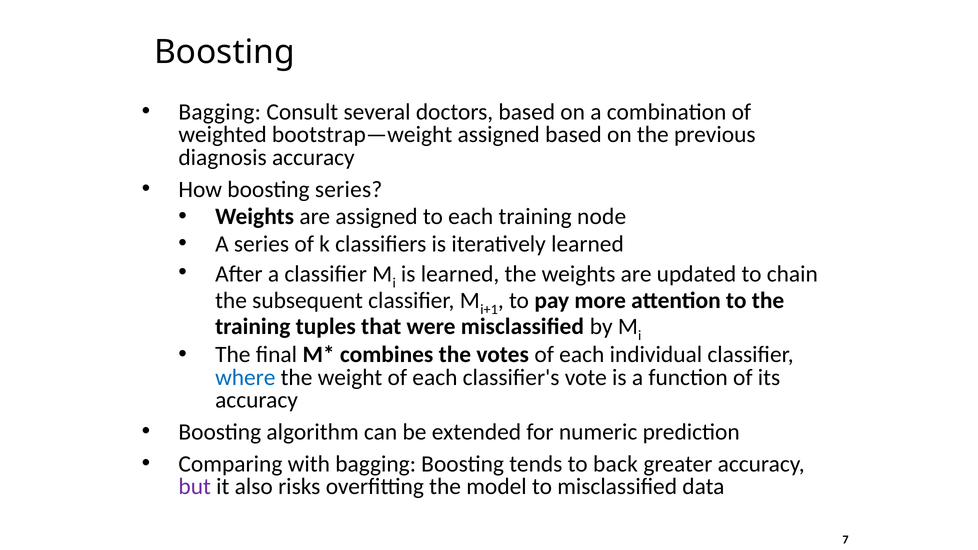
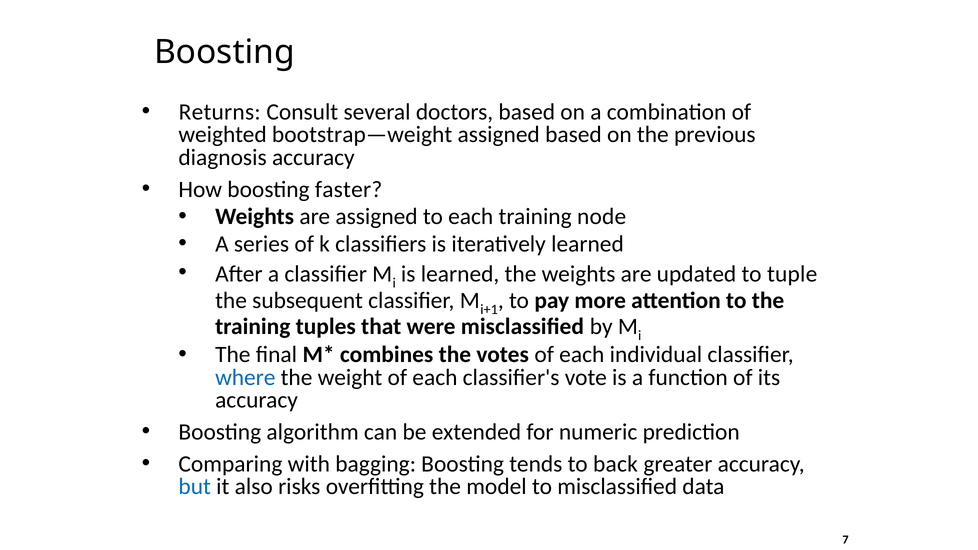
Bagging at (220, 112): Bagging -> Returns
boosting series: series -> faster
chain: chain -> tuple
but colour: purple -> blue
